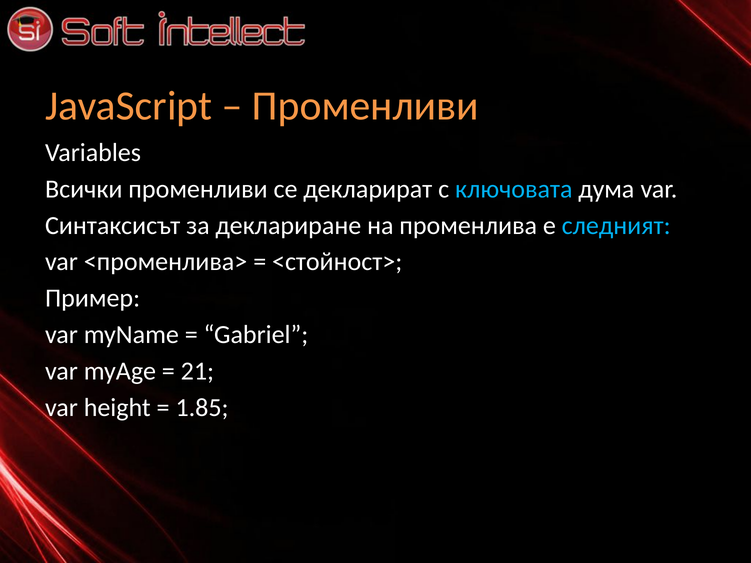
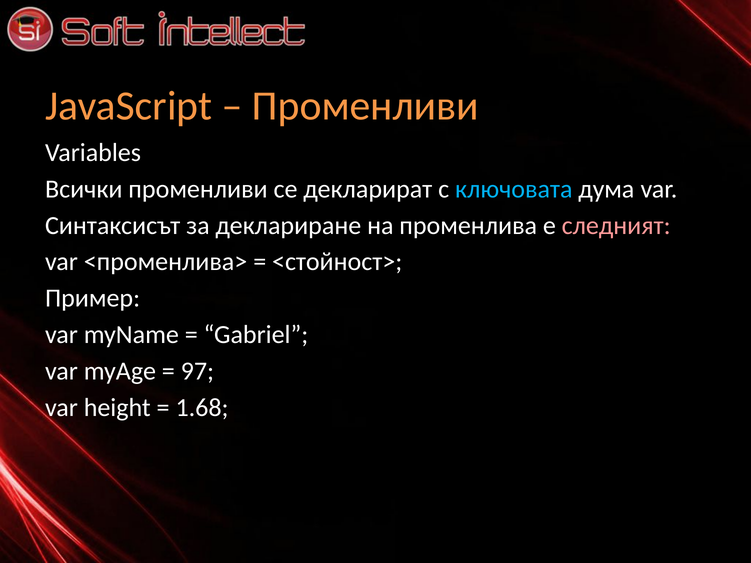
следният colour: light blue -> pink
21: 21 -> 97
1.85: 1.85 -> 1.68
